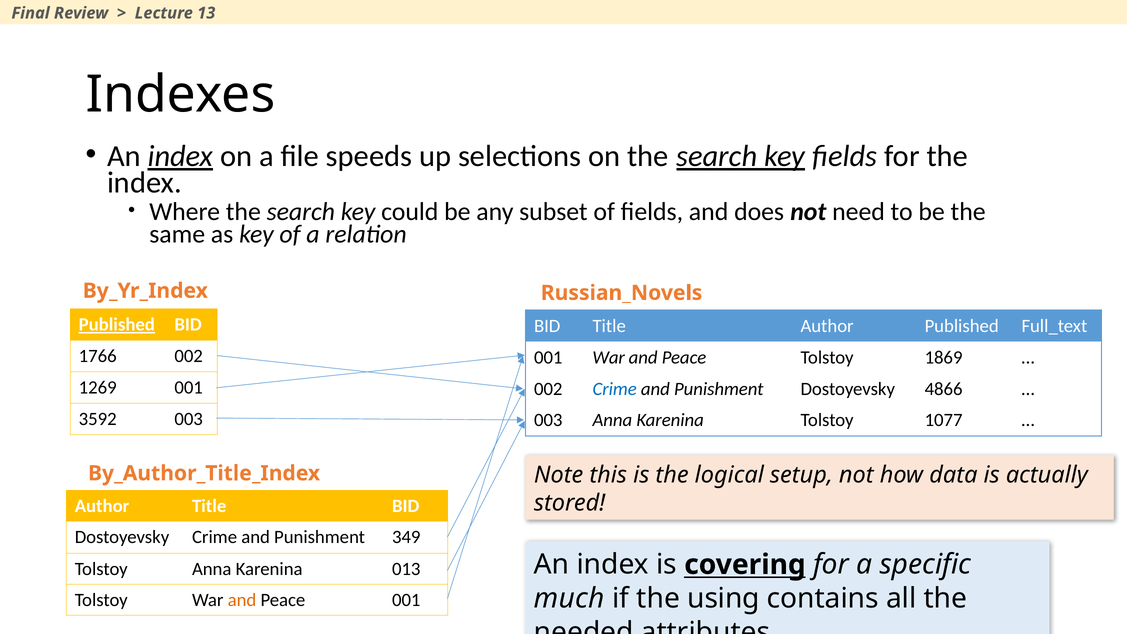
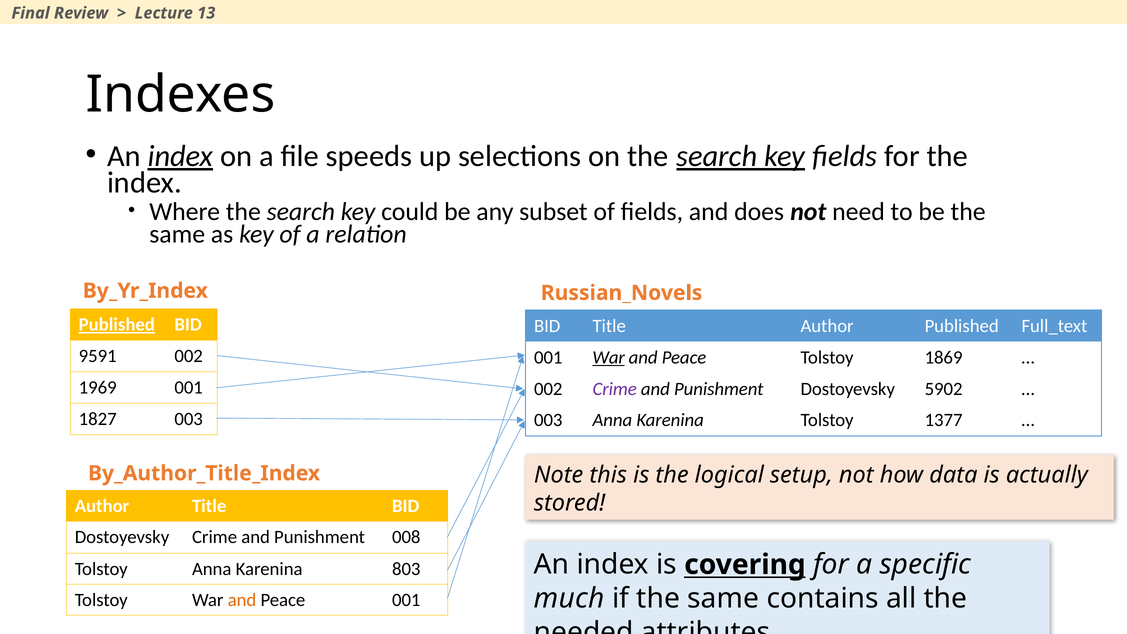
1766: 1766 -> 9591
War at (609, 357) underline: none -> present
1269: 1269 -> 1969
Crime at (615, 389) colour: blue -> purple
4866: 4866 -> 5902
3592: 3592 -> 1827
1077: 1077 -> 1377
349: 349 -> 008
013: 013 -> 803
if the using: using -> same
